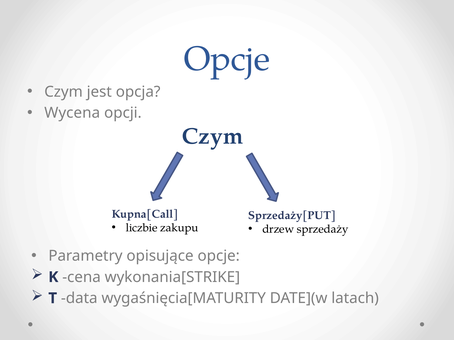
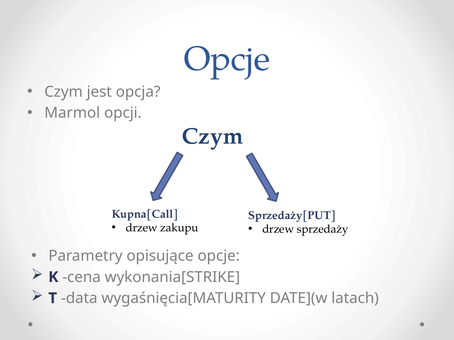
Wycena: Wycena -> Marmol
liczbie at (142, 228): liczbie -> drzew
